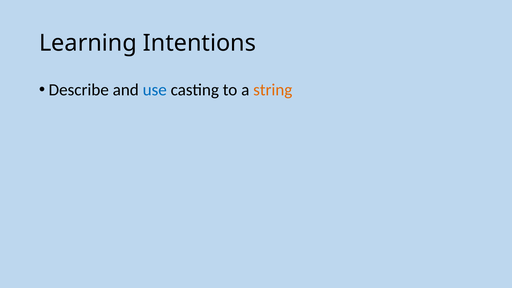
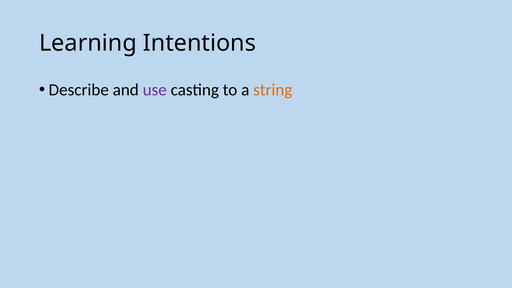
use colour: blue -> purple
